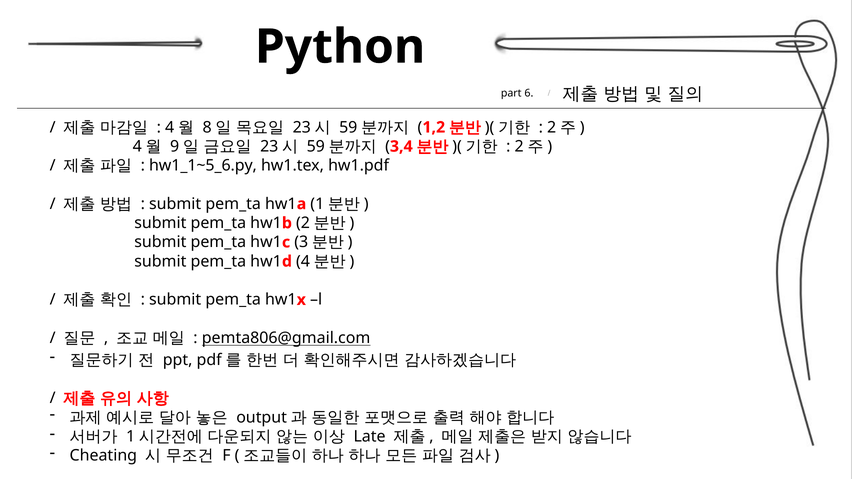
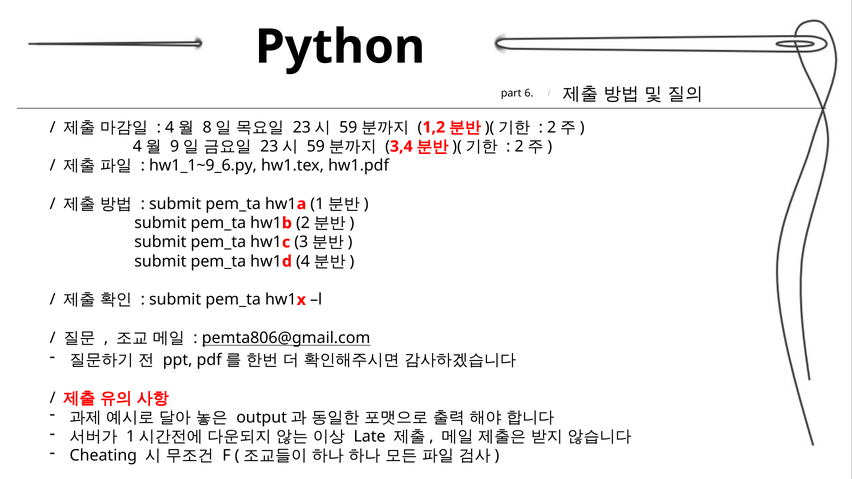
hw1_1~5_6.py: hw1_1~5_6.py -> hw1_1~9_6.py
